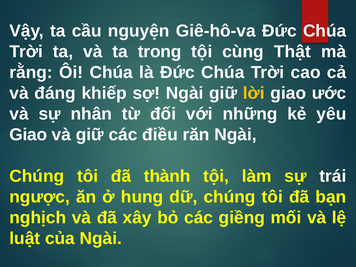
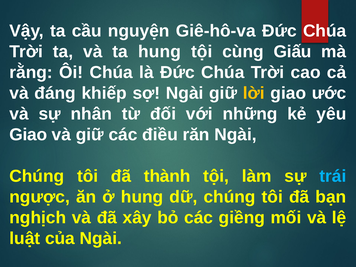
ta trong: trong -> hung
Thật: Thật -> Giấu
trái colour: white -> light blue
